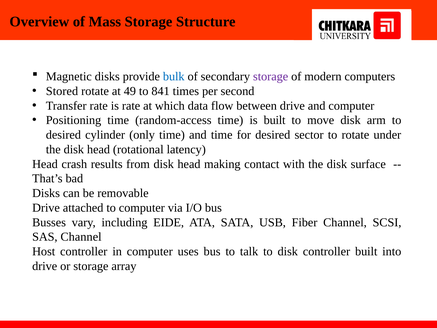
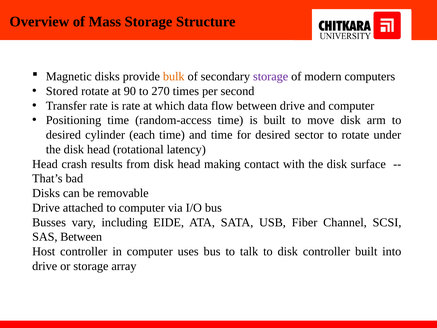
bulk colour: blue -> orange
49: 49 -> 90
841: 841 -> 270
only: only -> each
SAS Channel: Channel -> Between
